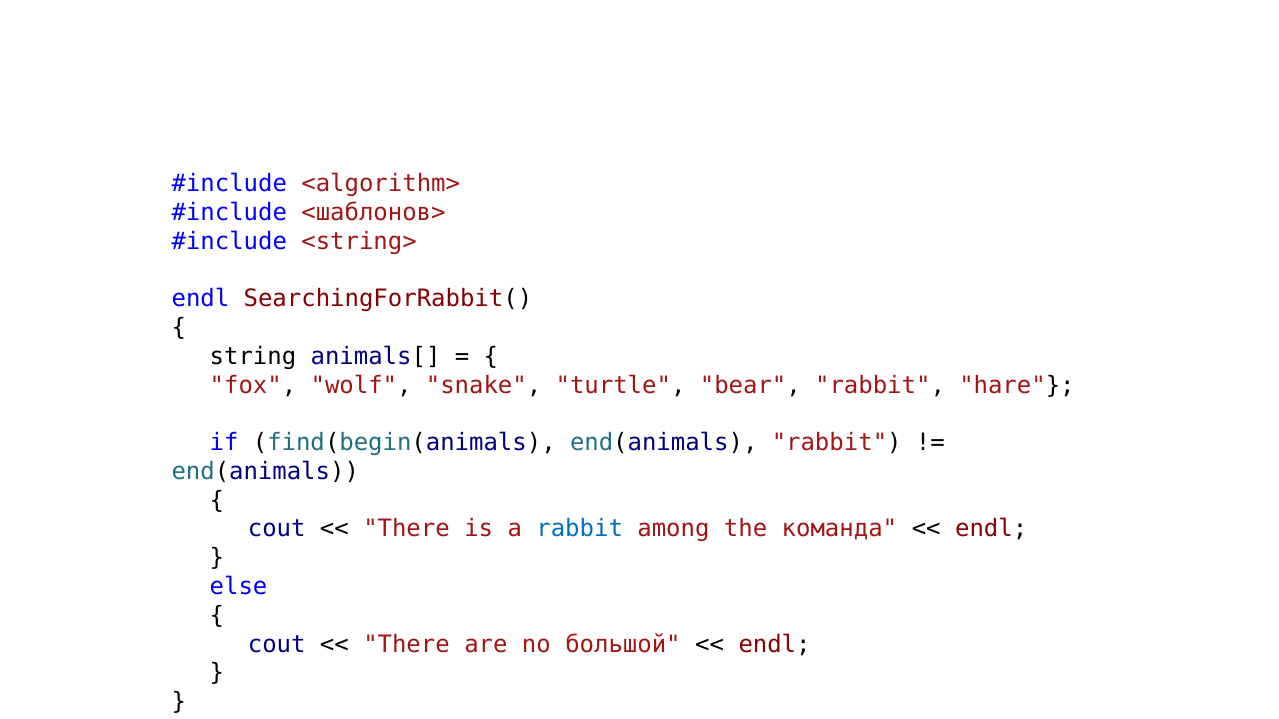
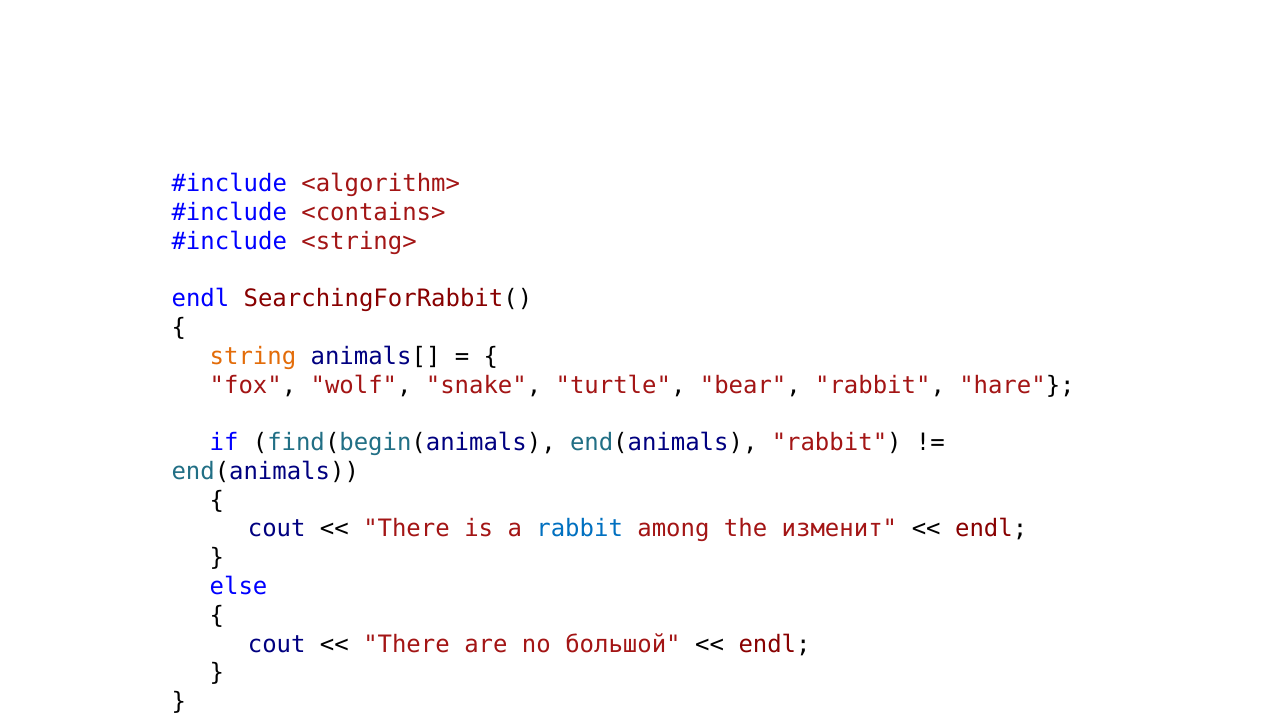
<шаблонов>: <шаблонов> -> <contains>
string colour: black -> orange
команда: команда -> изменит
